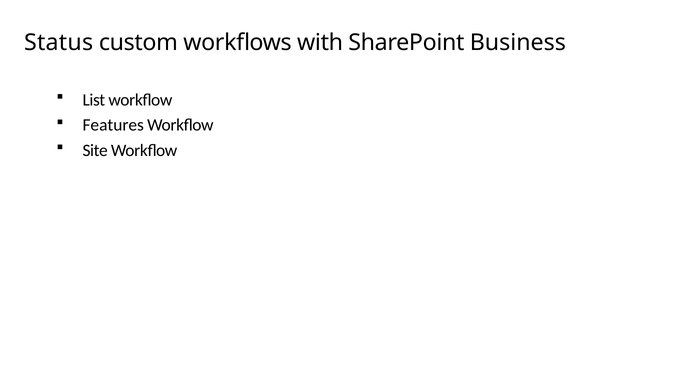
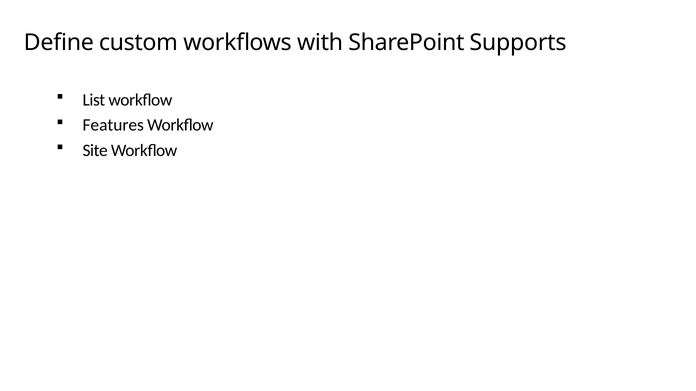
Status: Status -> Define
Business: Business -> Supports
